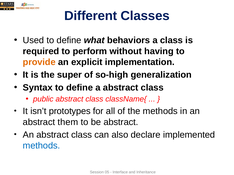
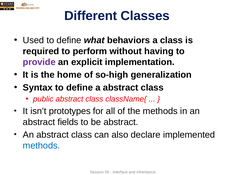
provide colour: orange -> purple
super: super -> home
them: them -> fields
